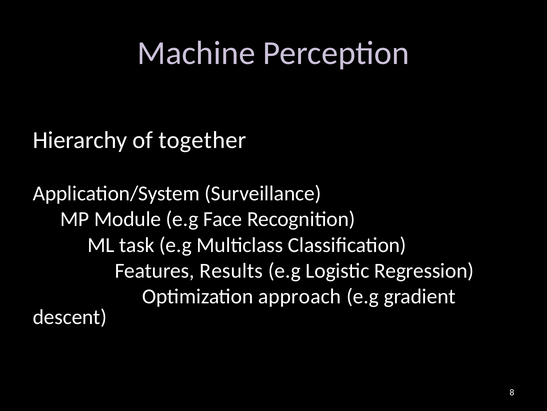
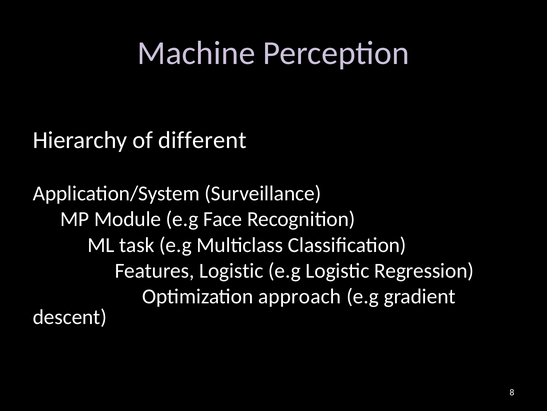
together: together -> different
Features Results: Results -> Logistic
